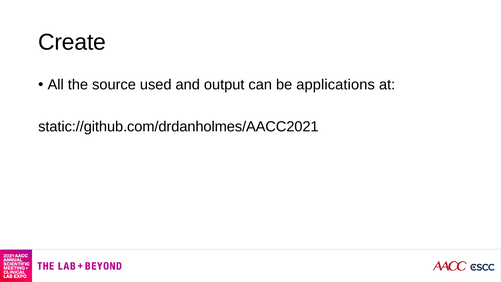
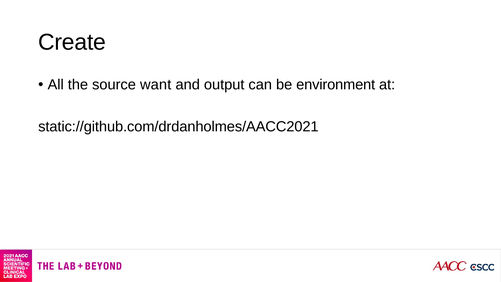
used: used -> want
applications: applications -> environment
